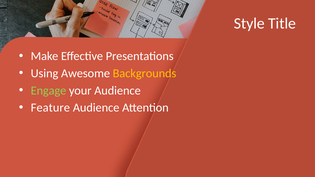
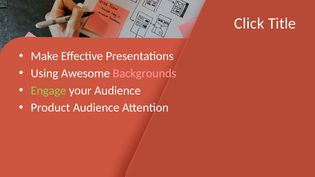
Style: Style -> Click
Backgrounds colour: yellow -> pink
Feature: Feature -> Product
